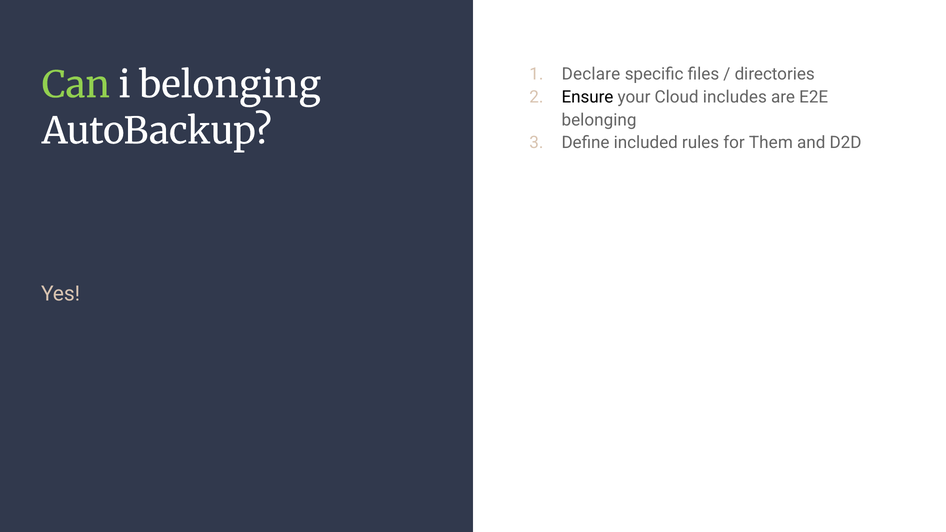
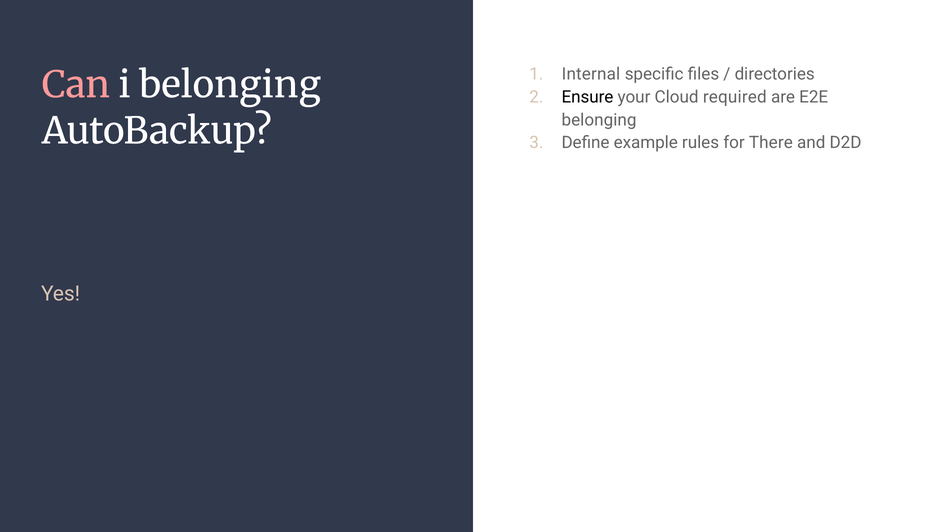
Declare: Declare -> Internal
Can colour: light green -> pink
includes: includes -> required
included: included -> example
Them: Them -> There
